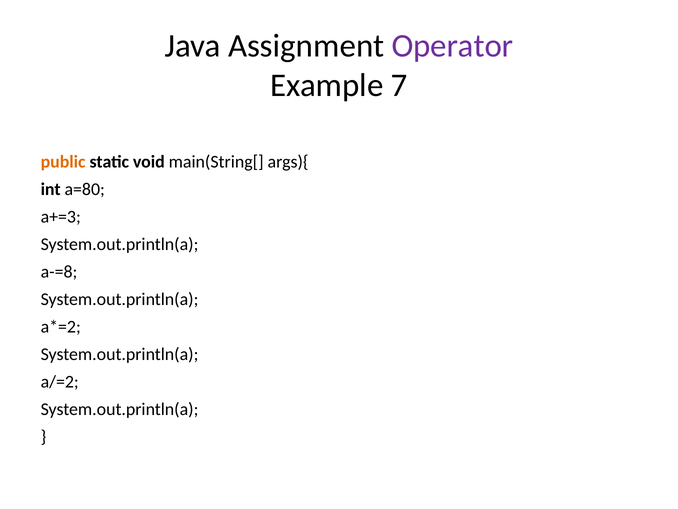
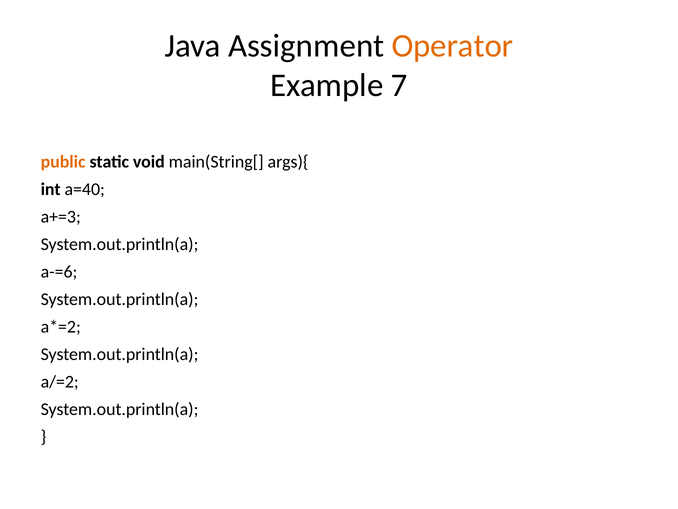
Operator colour: purple -> orange
a=80: a=80 -> a=40
a-=8: a-=8 -> a-=6
